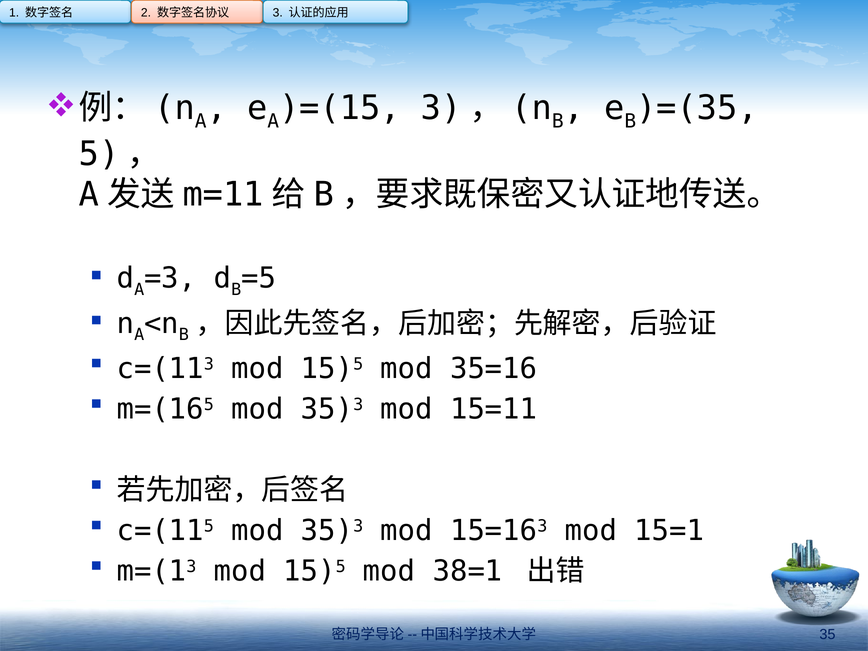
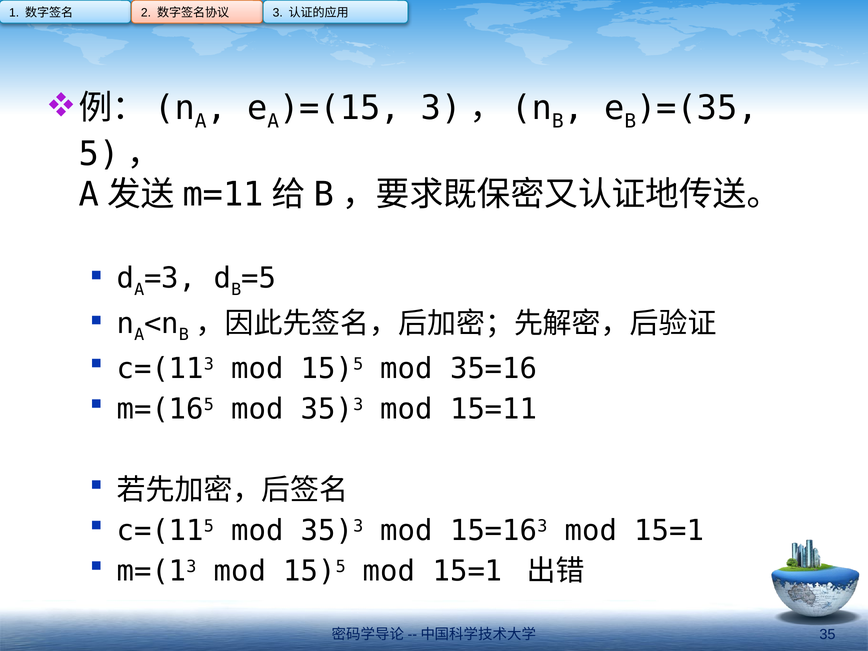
15)5 mod 38=1: 38=1 -> 15=1
